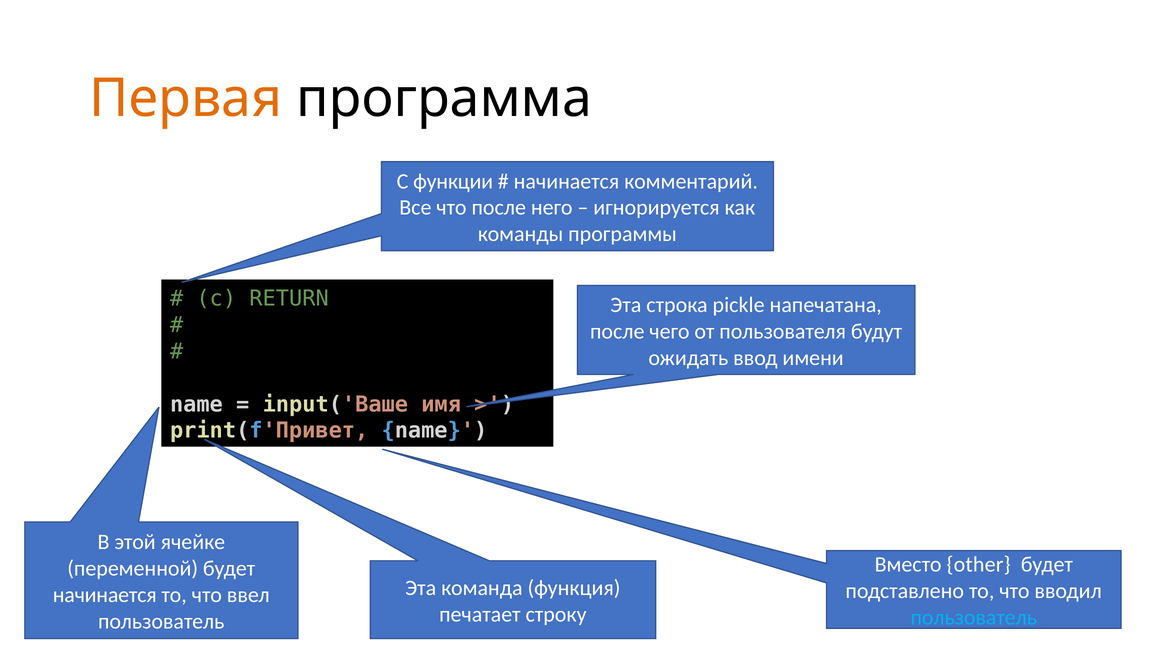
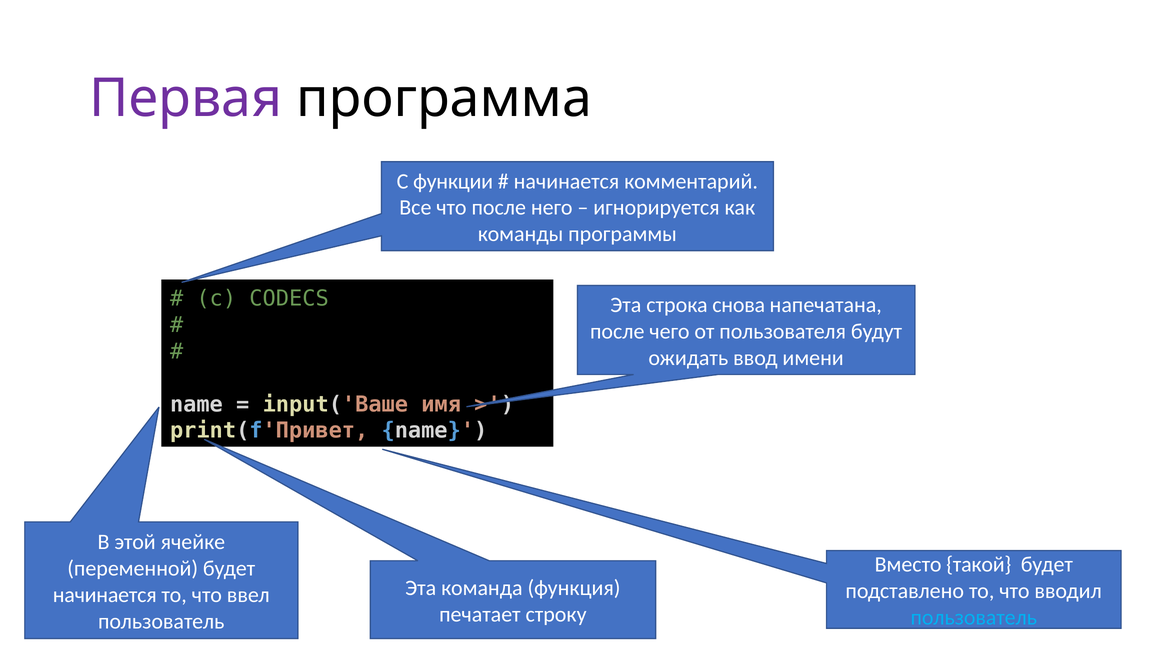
Первая colour: orange -> purple
RETURN: RETURN -> CODECS
pickle: pickle -> снова
other: other -> такой
